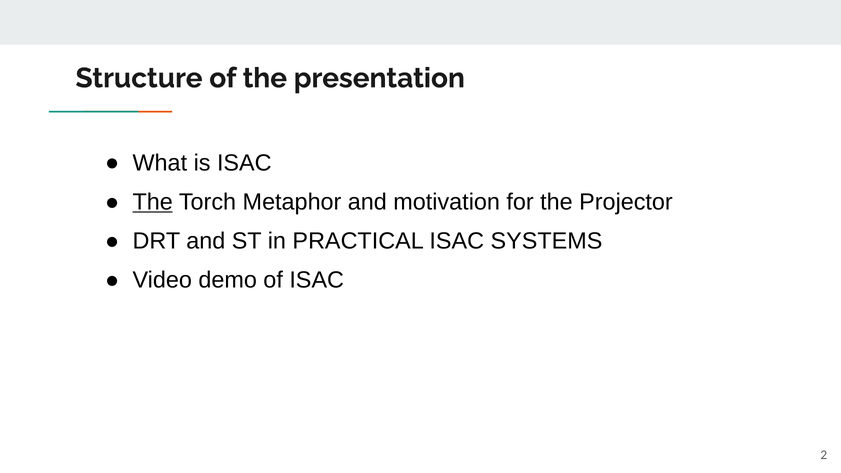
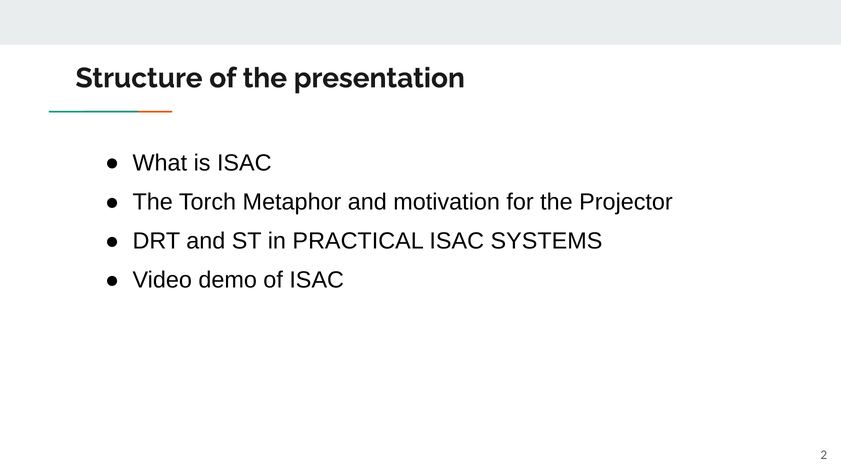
The at (153, 202) underline: present -> none
